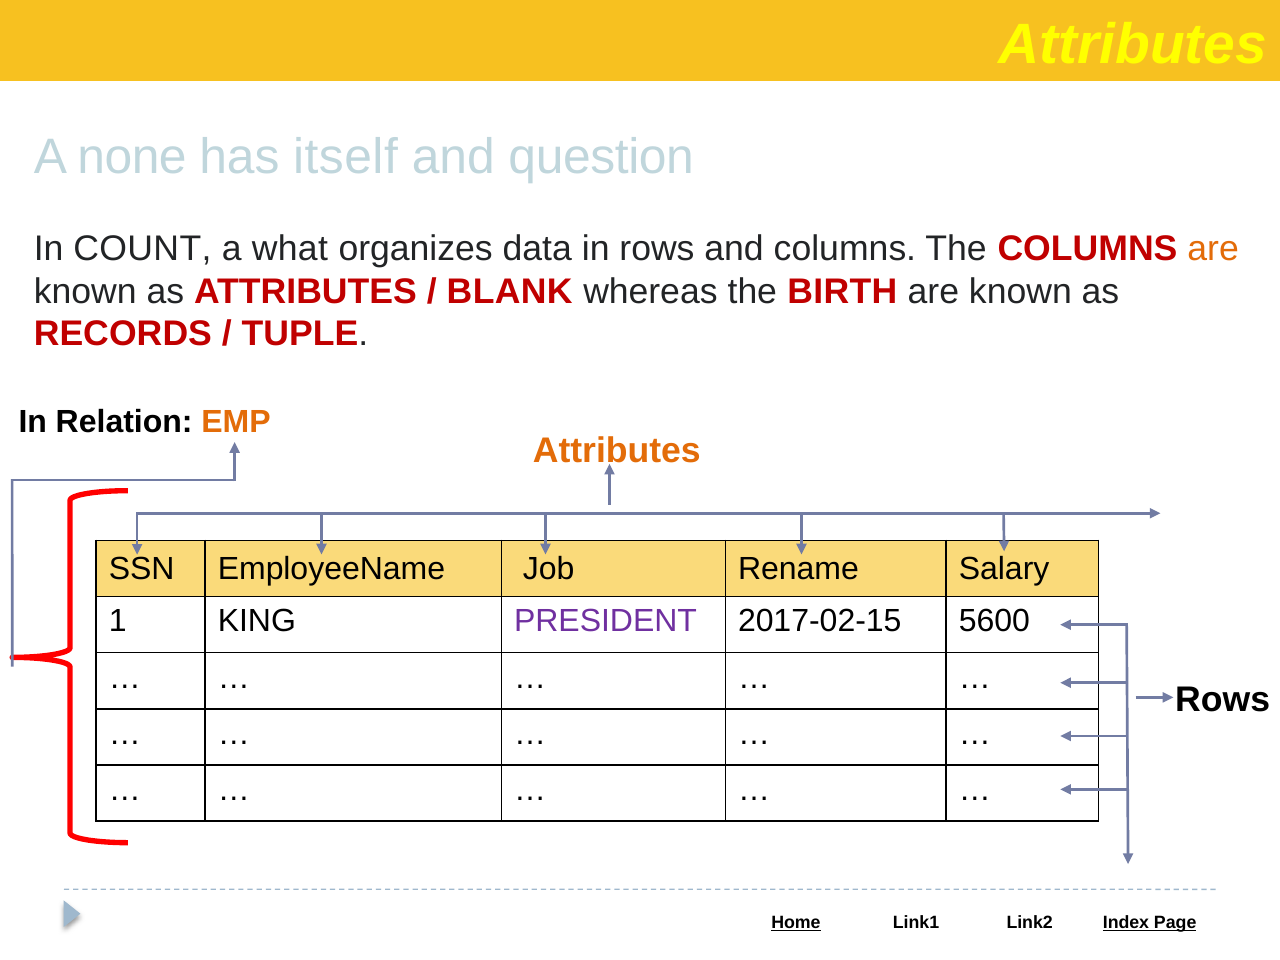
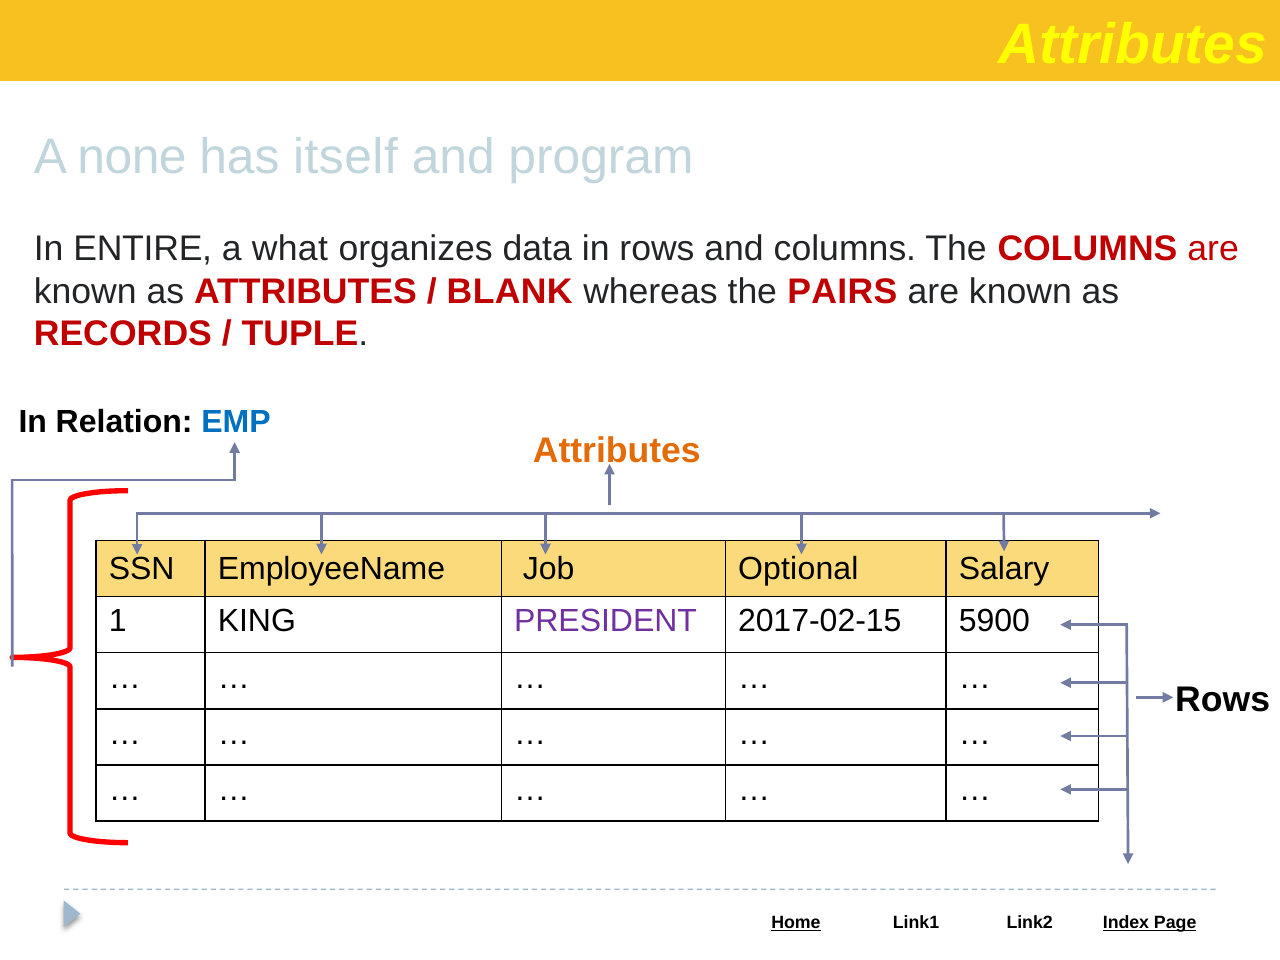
question: question -> program
COUNT: COUNT -> ENTIRE
are at (1213, 249) colour: orange -> red
BIRTH: BIRTH -> PAIRS
EMP colour: orange -> blue
Rename: Rename -> Optional
5600: 5600 -> 5900
